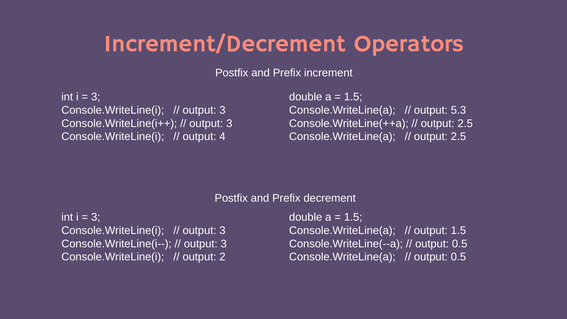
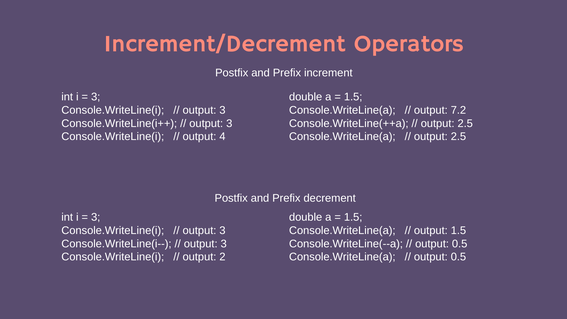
5.3: 5.3 -> 7.2
